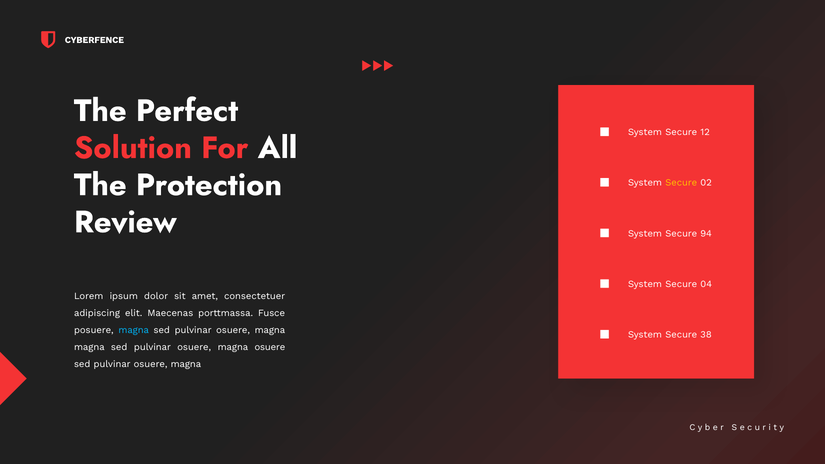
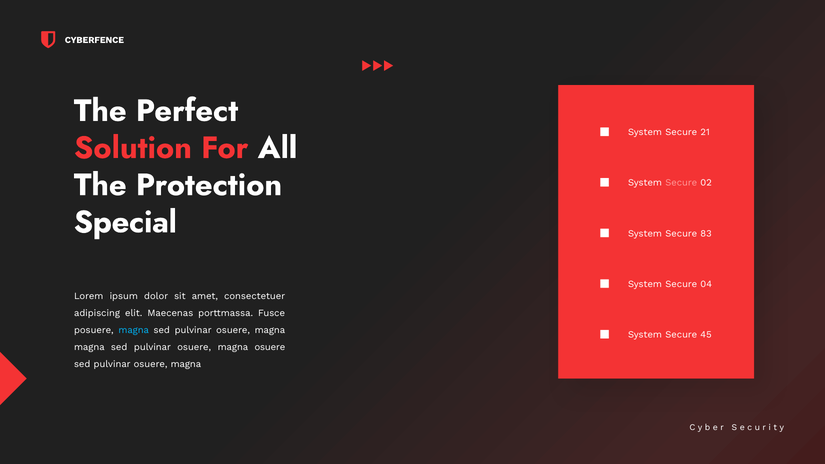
12: 12 -> 21
Secure at (681, 183) colour: yellow -> pink
Review: Review -> Special
94: 94 -> 83
38: 38 -> 45
